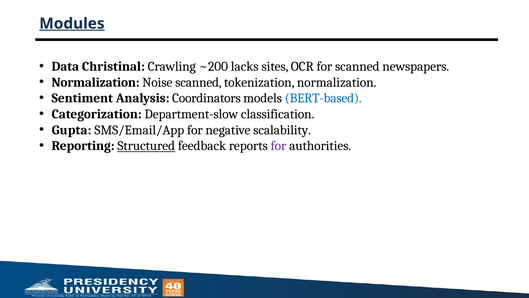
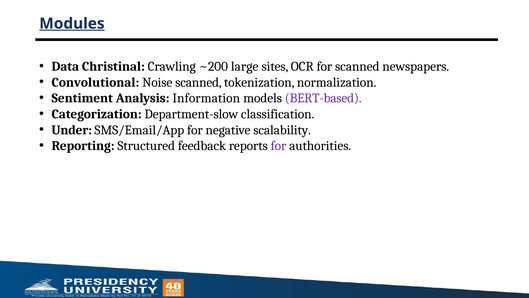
lacks: lacks -> large
Normalization at (96, 82): Normalization -> Convolutional
Coordinators: Coordinators -> Information
BERT-based colour: blue -> purple
Gupta: Gupta -> Under
Structured underline: present -> none
